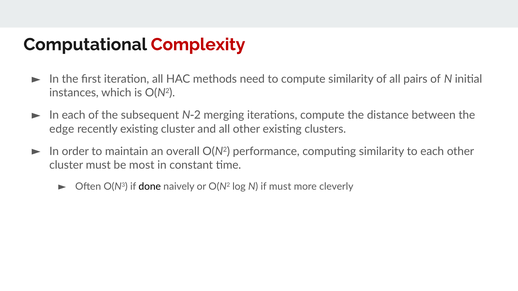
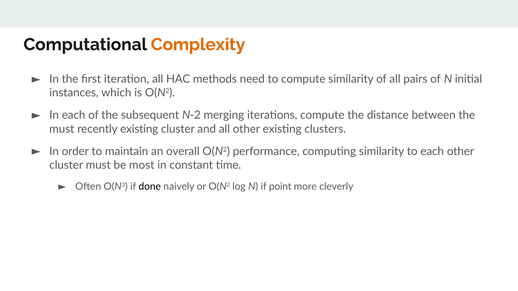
Complexity colour: red -> orange
edge at (62, 129): edge -> must
if must: must -> point
